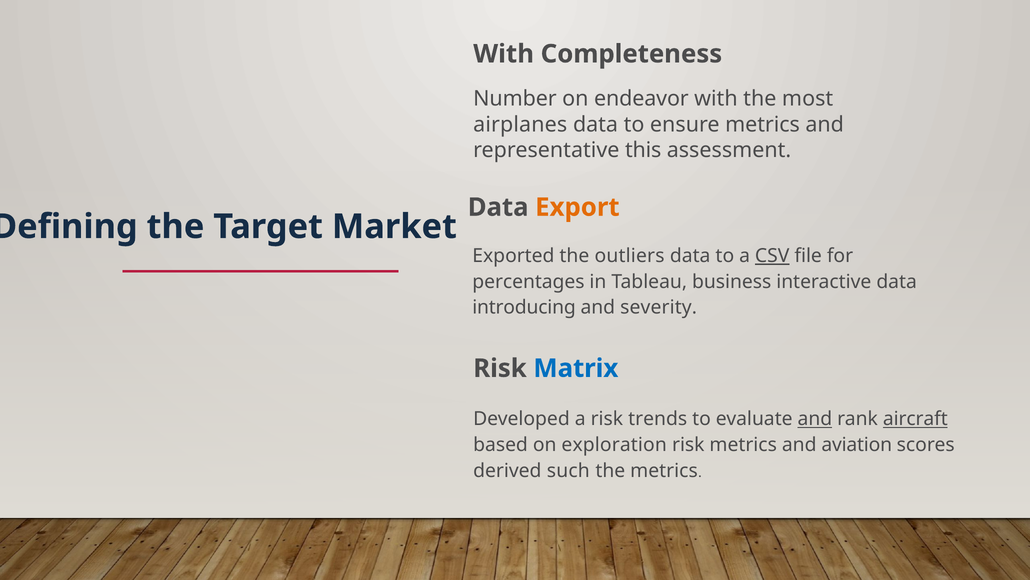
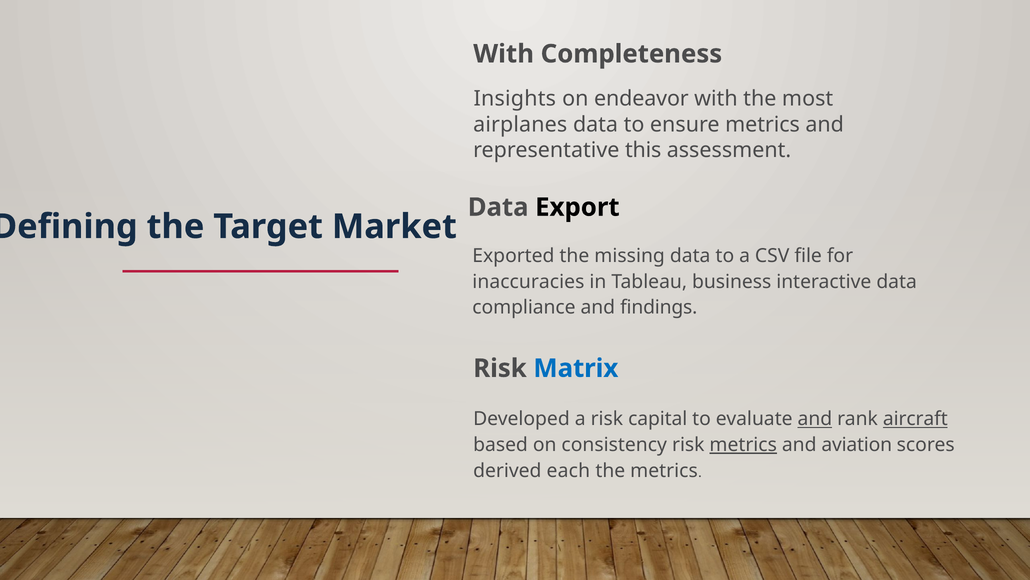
Number: Number -> Insights
Export colour: orange -> black
outliers: outliers -> missing
CSV underline: present -> none
percentages: percentages -> inaccuracies
introducing: introducing -> compliance
severity: severity -> findings
trends: trends -> capital
exploration: exploration -> consistency
metrics at (743, 444) underline: none -> present
such: such -> each
